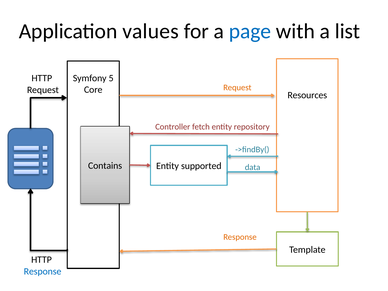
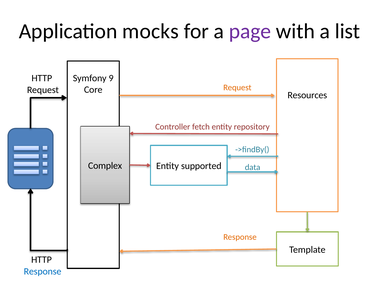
values: values -> mocks
page colour: blue -> purple
5: 5 -> 9
Contains: Contains -> Complex
